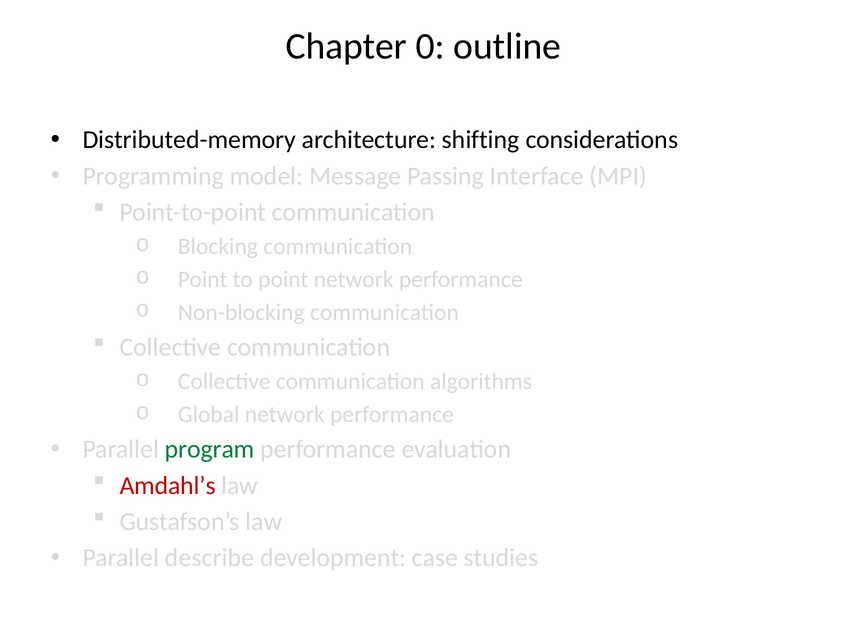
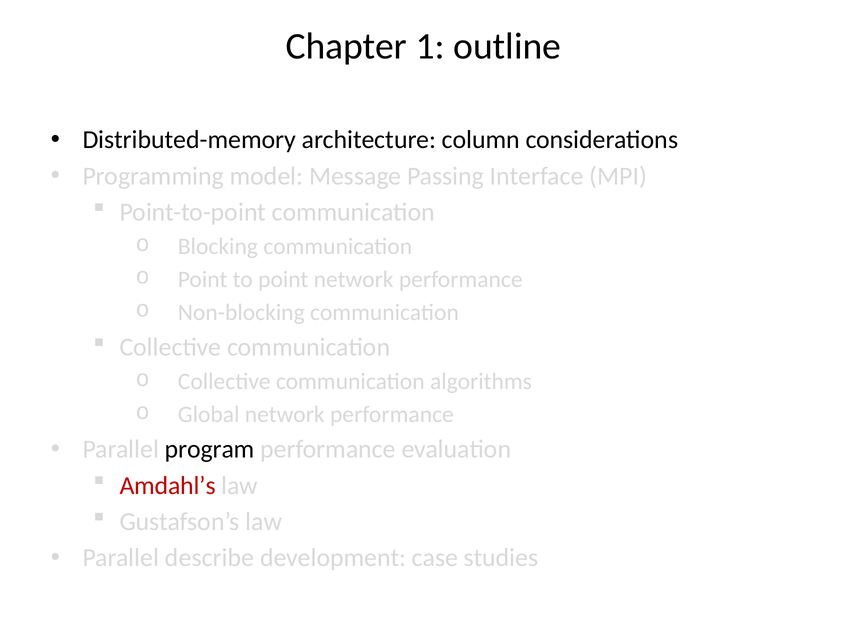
0: 0 -> 1
shifting: shifting -> column
program colour: green -> black
